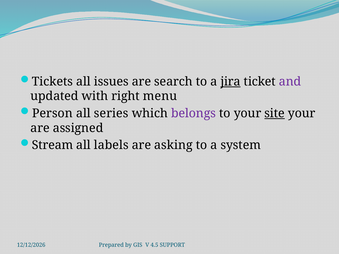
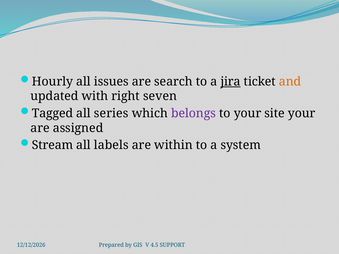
Tickets: Tickets -> Hourly
and colour: purple -> orange
menu: menu -> seven
Person: Person -> Tagged
site underline: present -> none
asking: asking -> within
